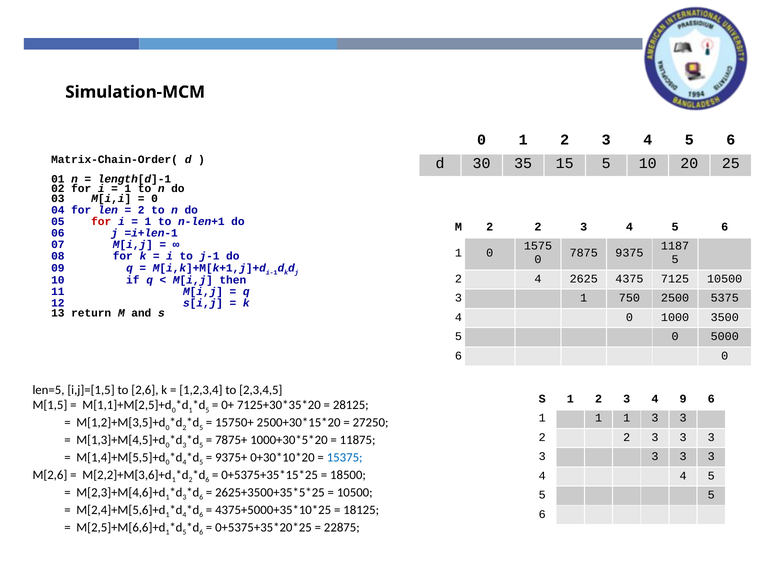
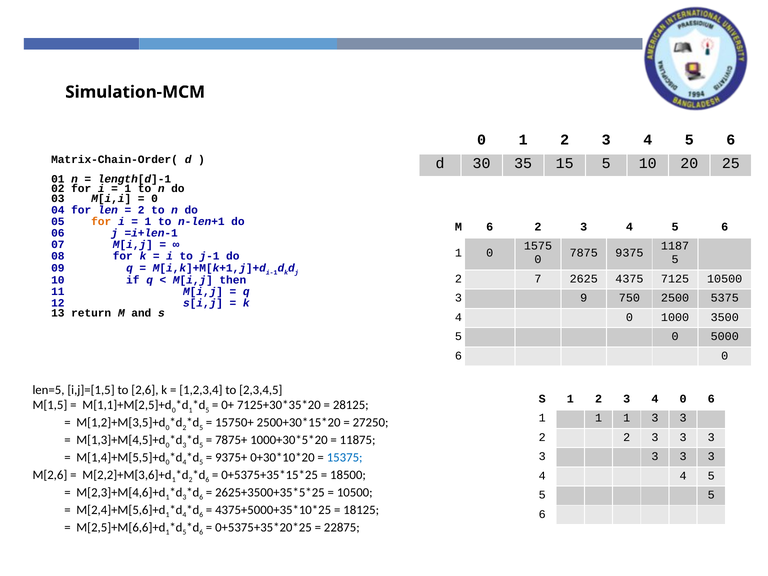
for at (101, 221) colour: red -> orange
M 2: 2 -> 6
2 4: 4 -> 7
3 1: 1 -> 9
3 4 9: 9 -> 0
